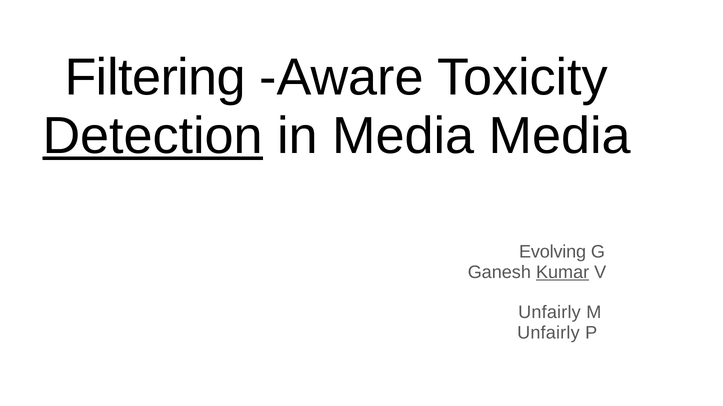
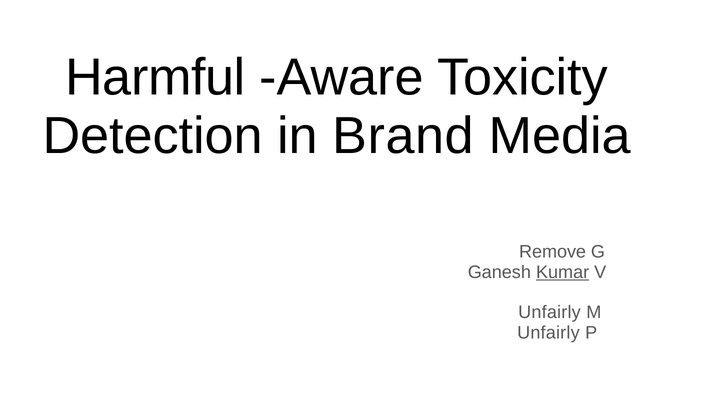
Filtering: Filtering -> Harmful
Detection underline: present -> none
in Media: Media -> Brand
Evolving: Evolving -> Remove
